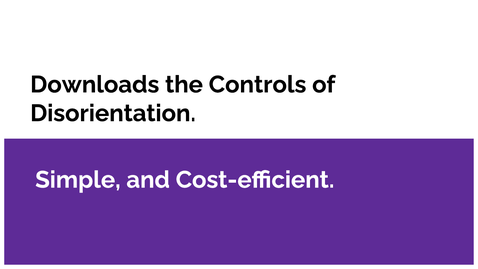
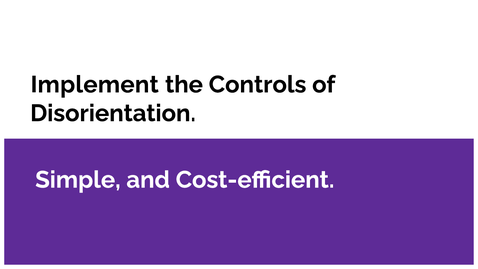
Downloads: Downloads -> Implement
